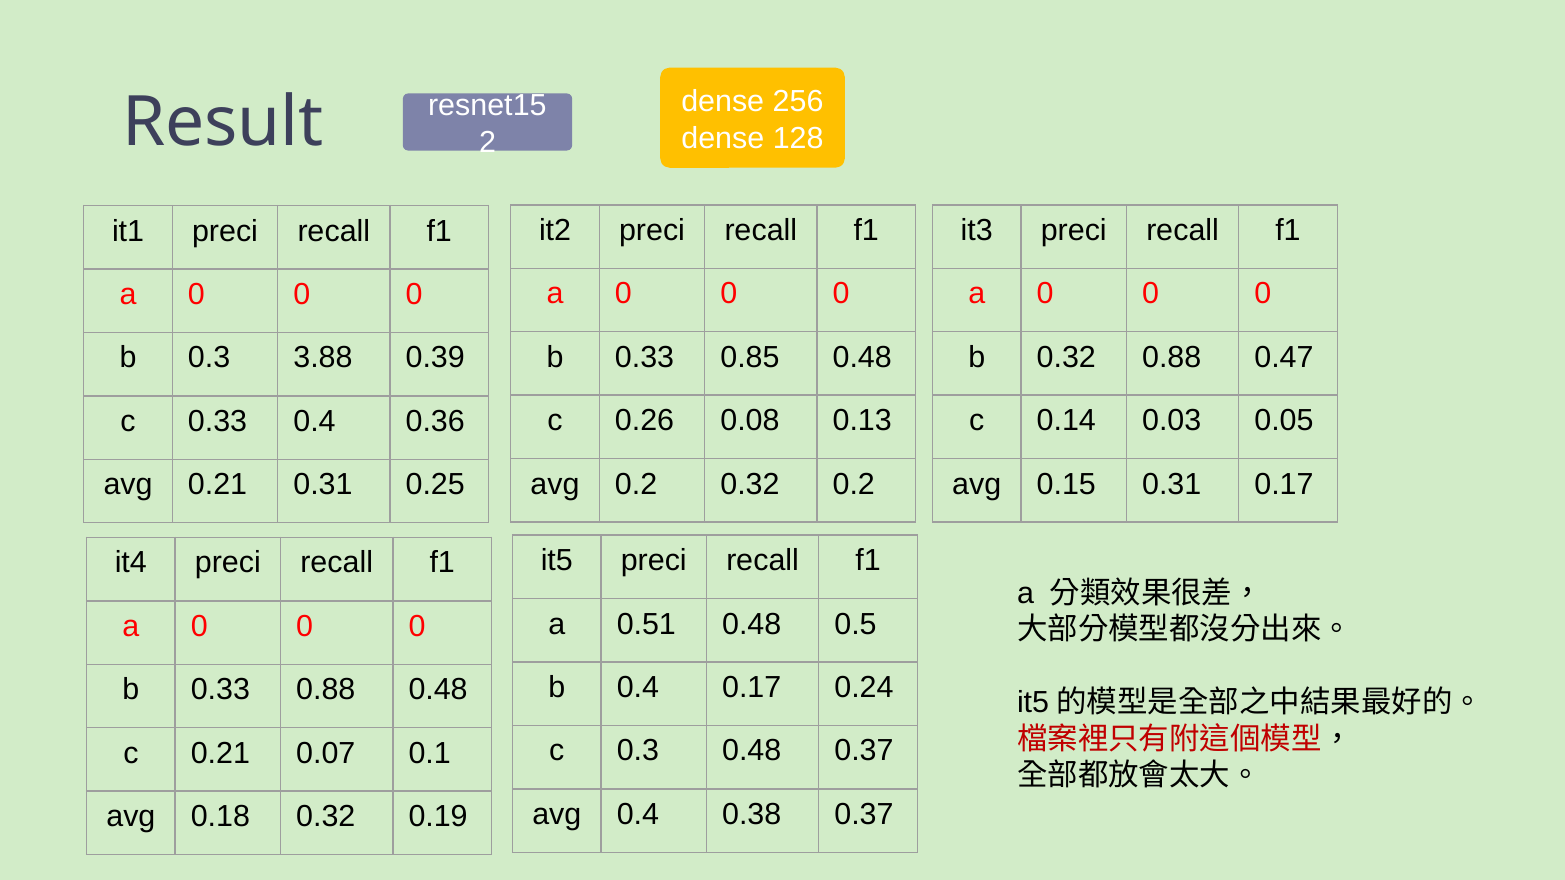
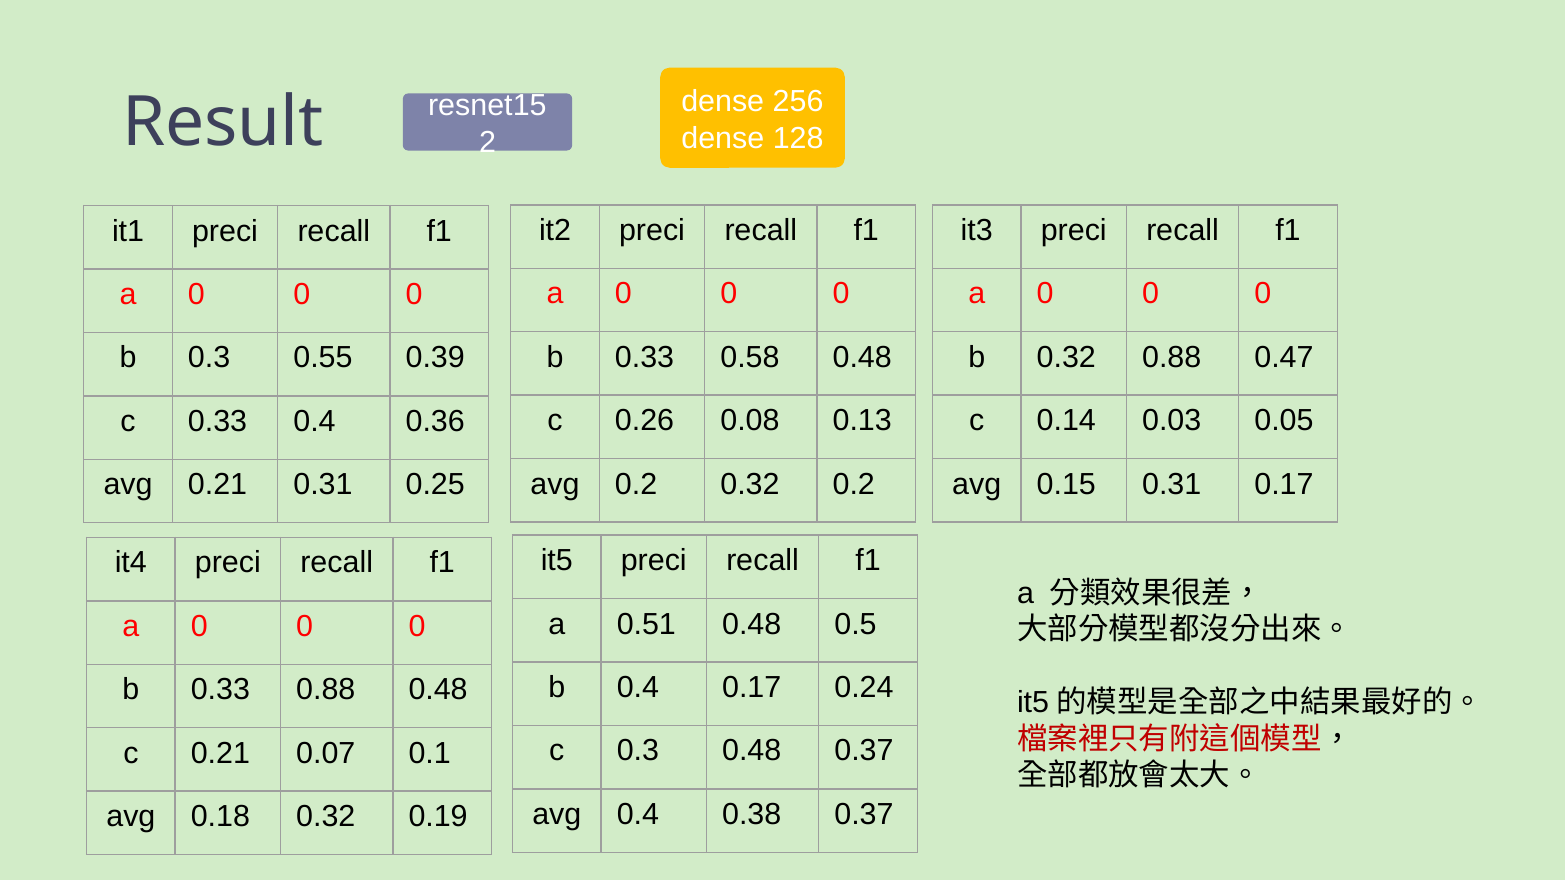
0.85: 0.85 -> 0.58
3.88: 3.88 -> 0.55
